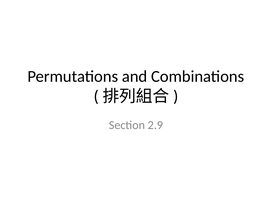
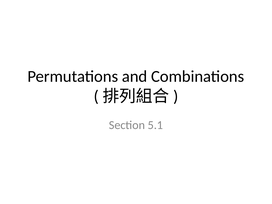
2.9: 2.9 -> 5.1
